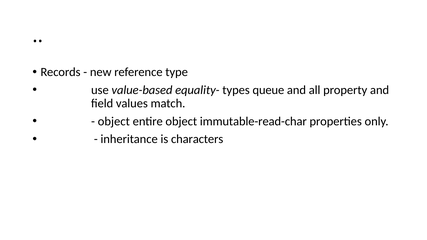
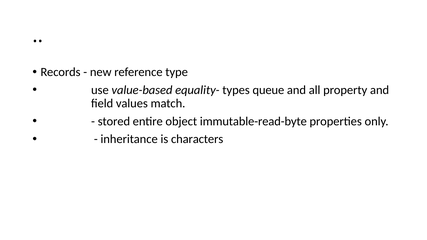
object at (114, 121): object -> stored
immutable-read-char: immutable-read-char -> immutable-read-byte
